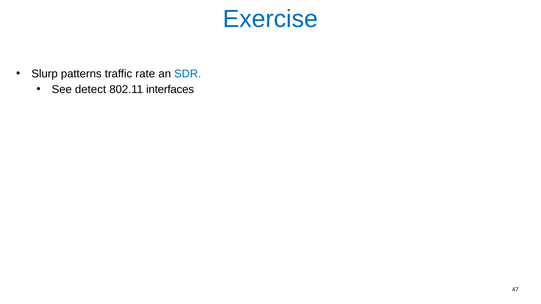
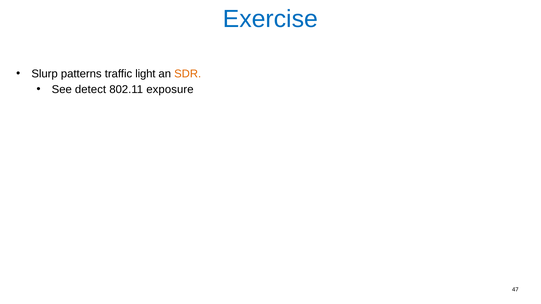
rate: rate -> light
SDR colour: blue -> orange
interfaces: interfaces -> exposure
